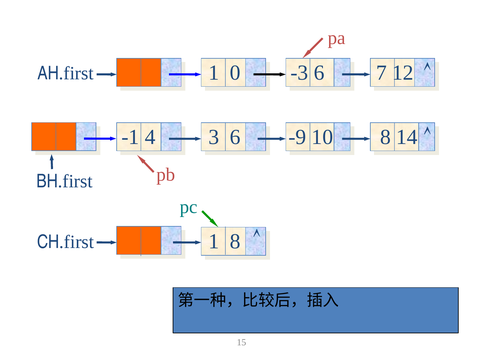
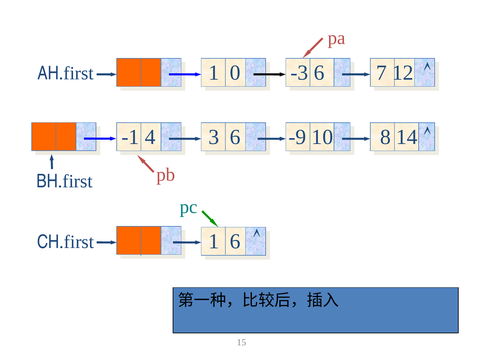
1 8: 8 -> 6
